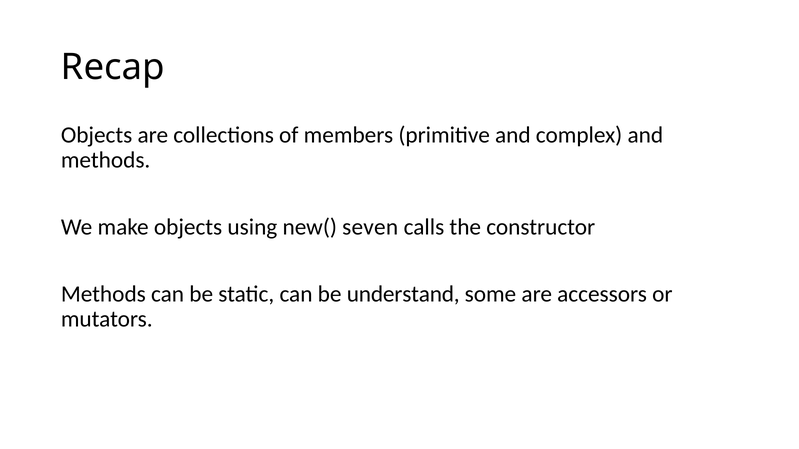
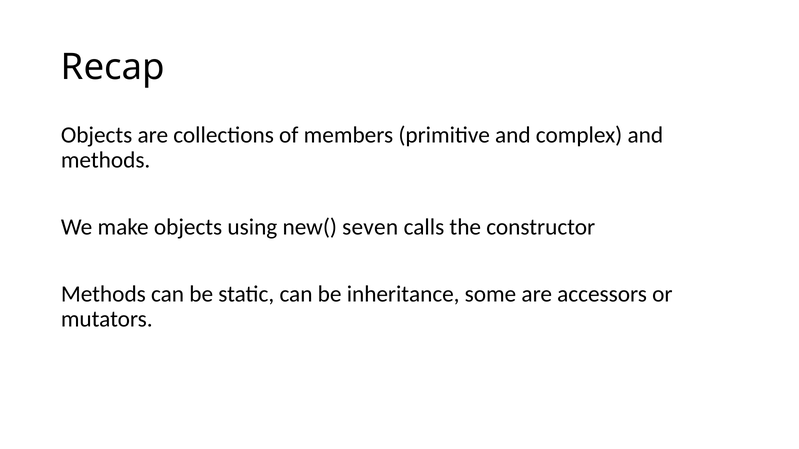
understand: understand -> inheritance
